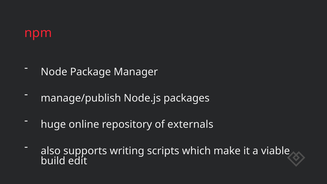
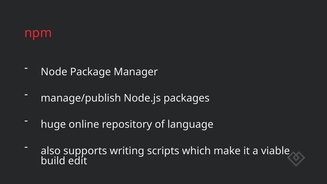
externals: externals -> language
